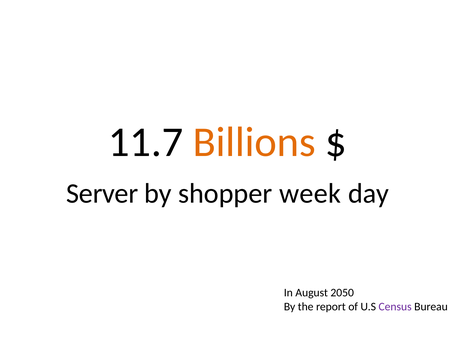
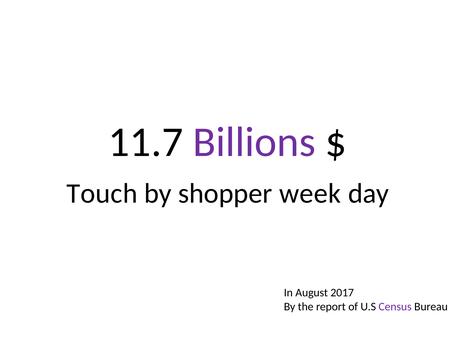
Billions colour: orange -> purple
Server: Server -> Touch
2050: 2050 -> 2017
